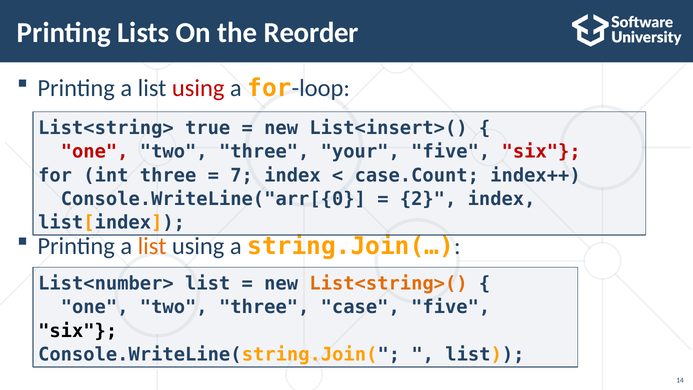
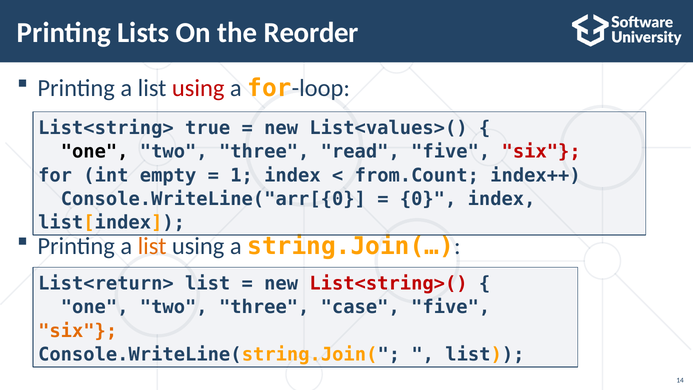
List<insert>(: List<insert>( -> List<values>(
one at (95, 152) colour: red -> black
your: your -> read
int three: three -> empty
7: 7 -> 1
case.Count: case.Count -> from.Count
2: 2 -> 0
List<number>: List<number> -> List<return>
List<string>( colour: orange -> red
six at (78, 331) colour: black -> orange
